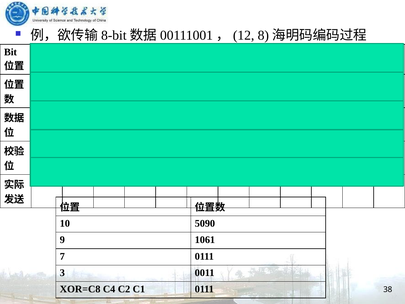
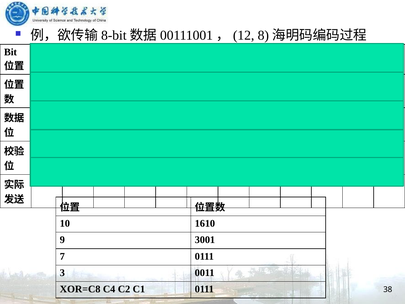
5090: 5090 -> 1610
1061: 1061 -> 3001
